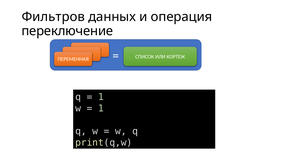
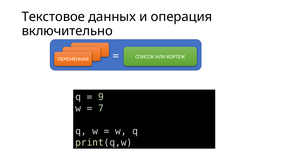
Фильтров: Фильтров -> Текстовое
переключение: переключение -> включительно
1 at (101, 97): 1 -> 9
1 at (101, 108): 1 -> 7
